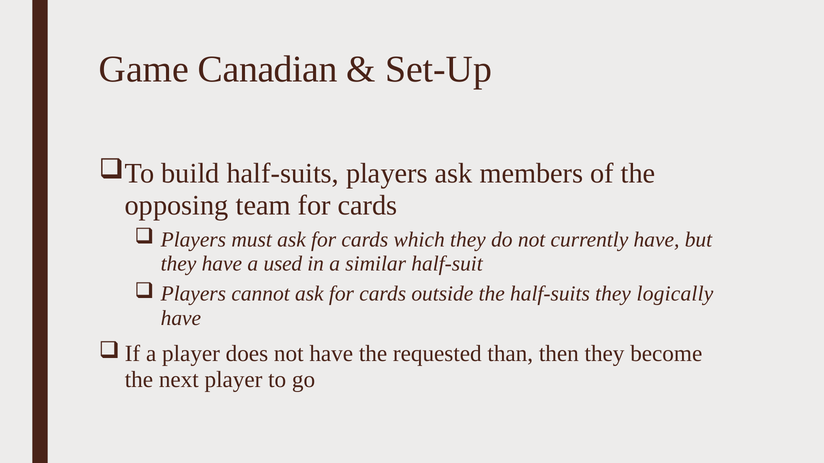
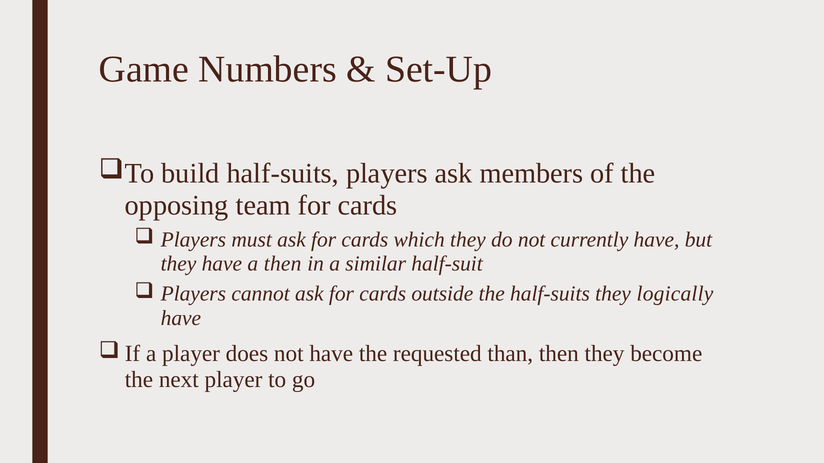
Canadian: Canadian -> Numbers
a used: used -> then
